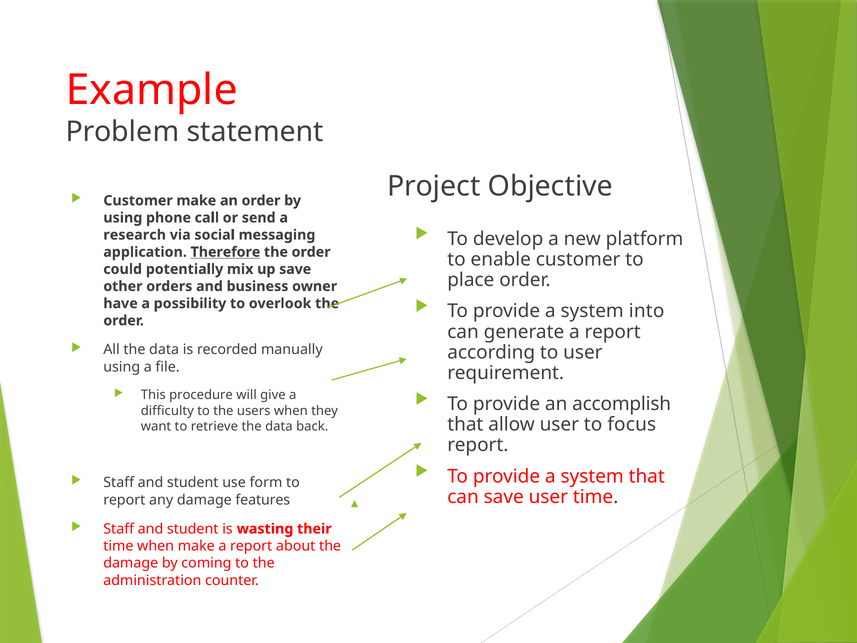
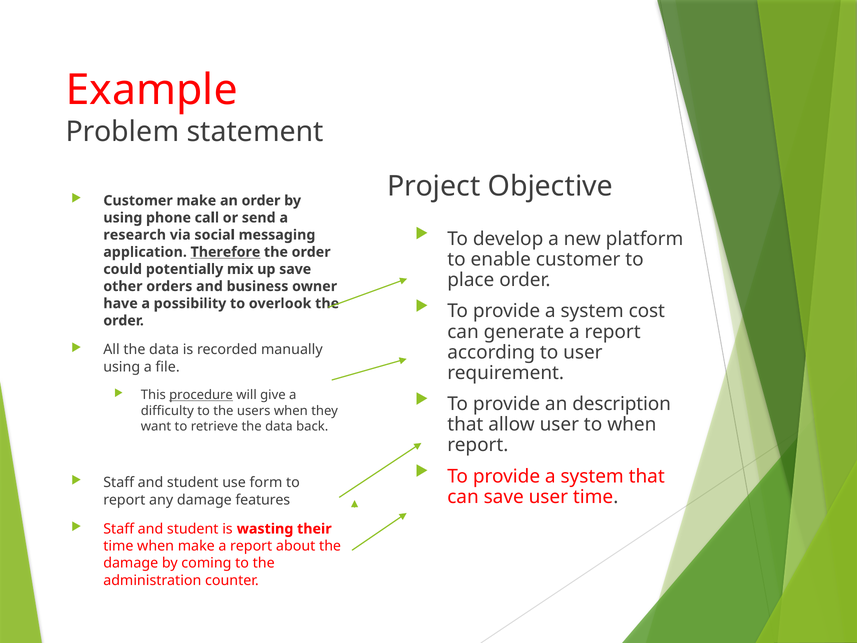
into: into -> cost
procedure underline: none -> present
accomplish: accomplish -> description
to focus: focus -> when
